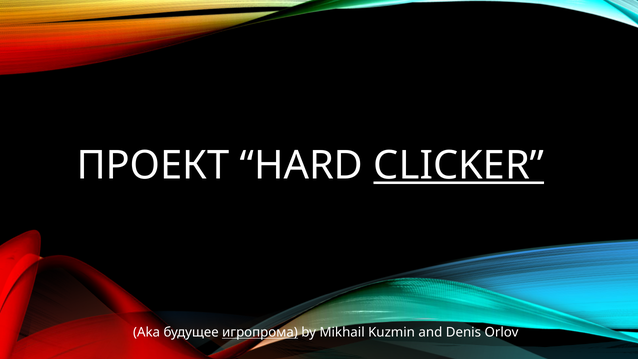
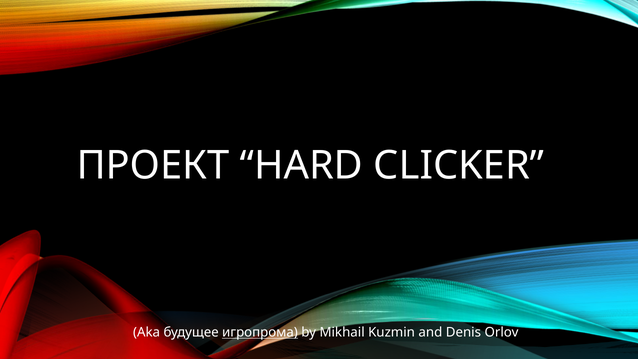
CLICKER underline: present -> none
